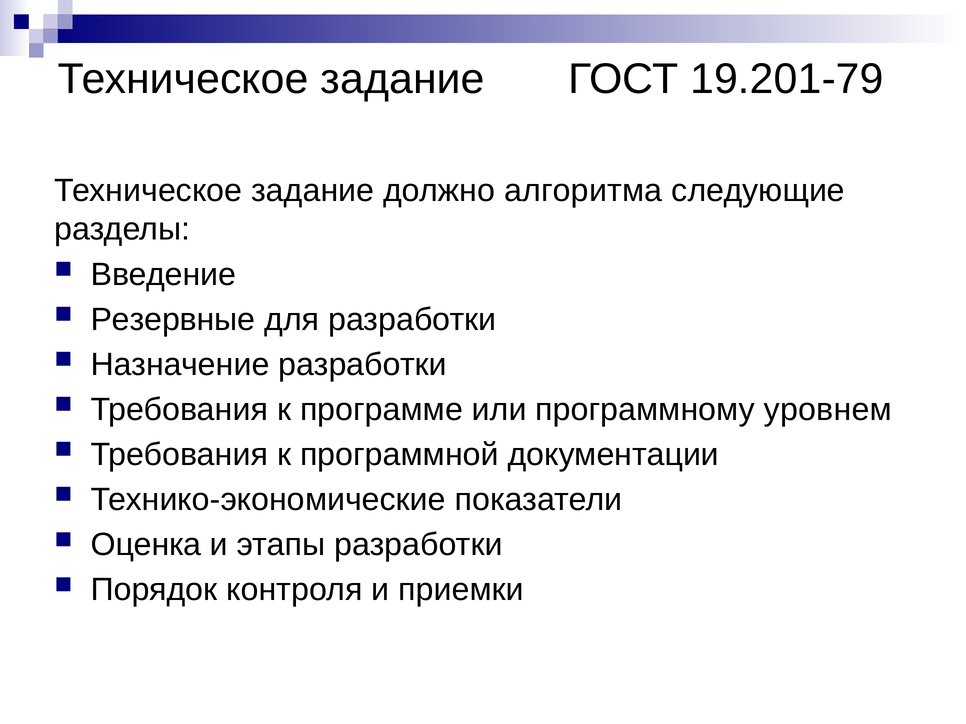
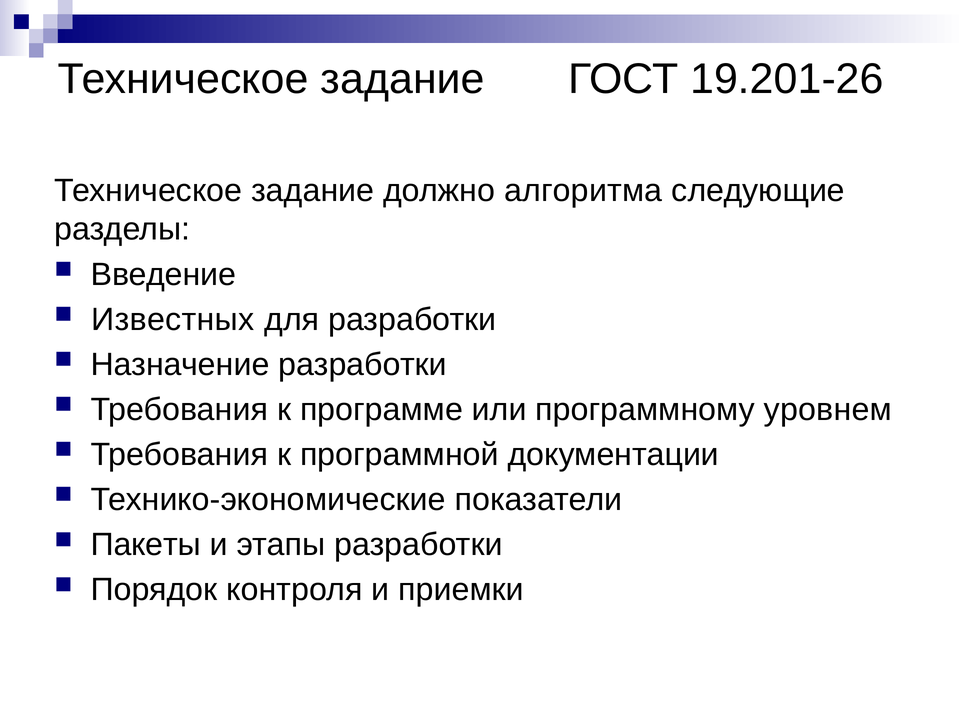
19.201-79: 19.201-79 -> 19.201-26
Резервные: Резервные -> Известных
Оценка: Оценка -> Пакеты
